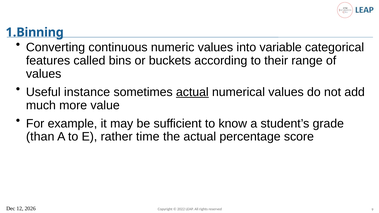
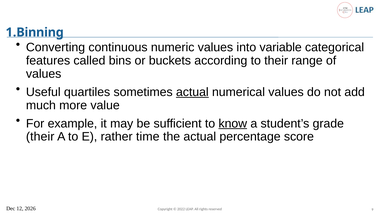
instance: instance -> quartiles
know underline: none -> present
than at (40, 137): than -> their
